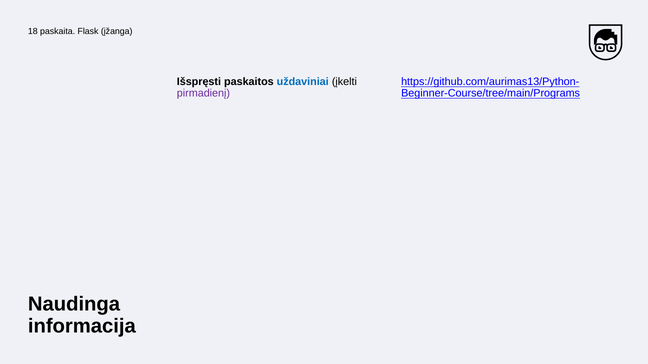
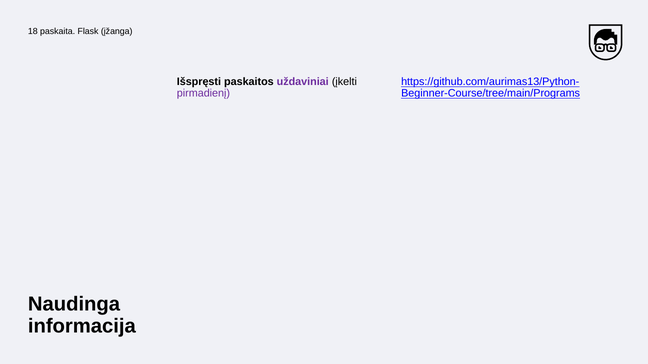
uždaviniai colour: blue -> purple
